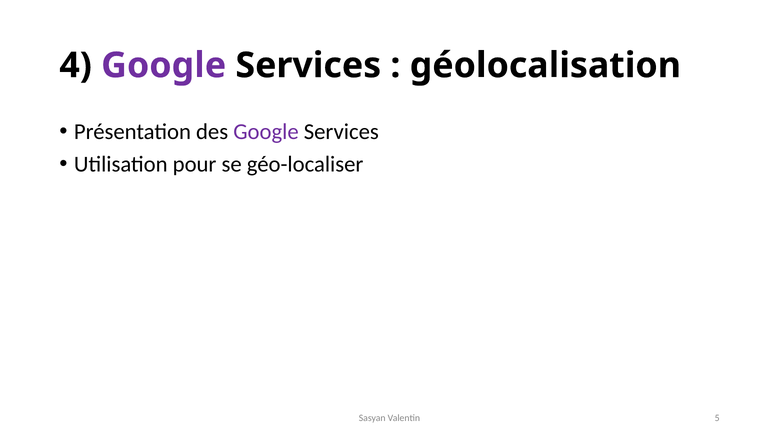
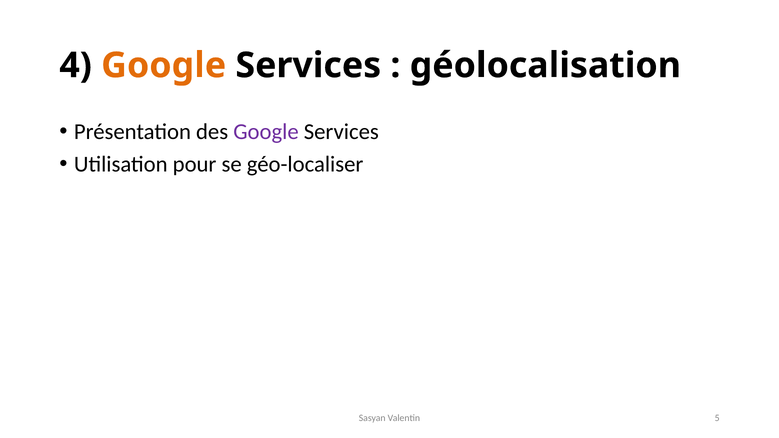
Google at (164, 65) colour: purple -> orange
